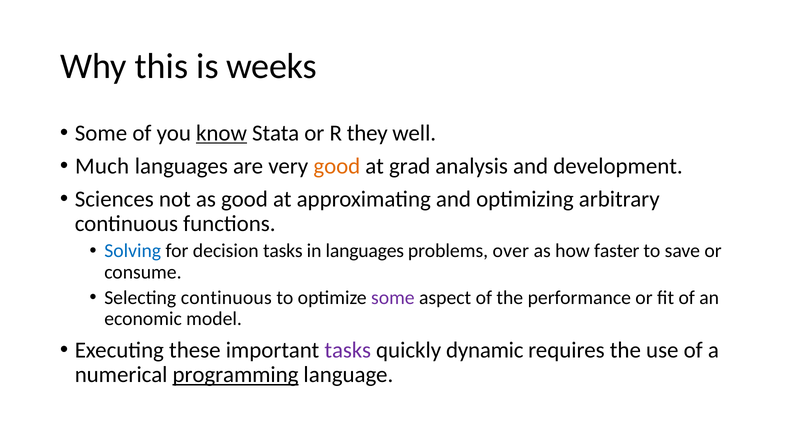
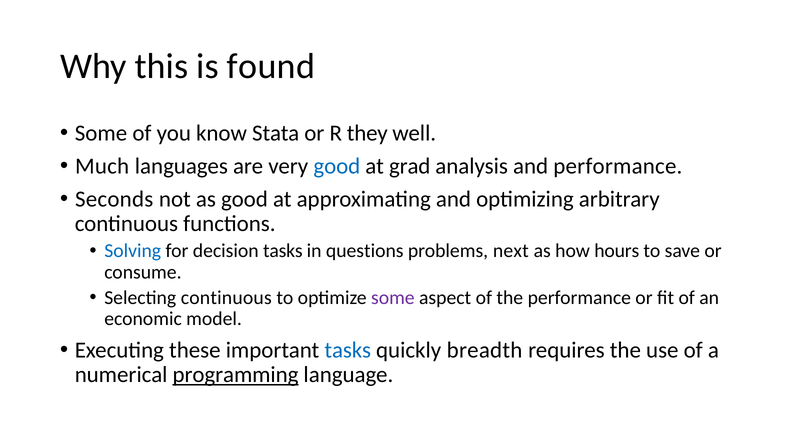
weeks: weeks -> found
know underline: present -> none
good at (337, 166) colour: orange -> blue
and development: development -> performance
Sciences: Sciences -> Seconds
in languages: languages -> questions
over: over -> next
faster: faster -> hours
tasks at (348, 350) colour: purple -> blue
dynamic: dynamic -> breadth
